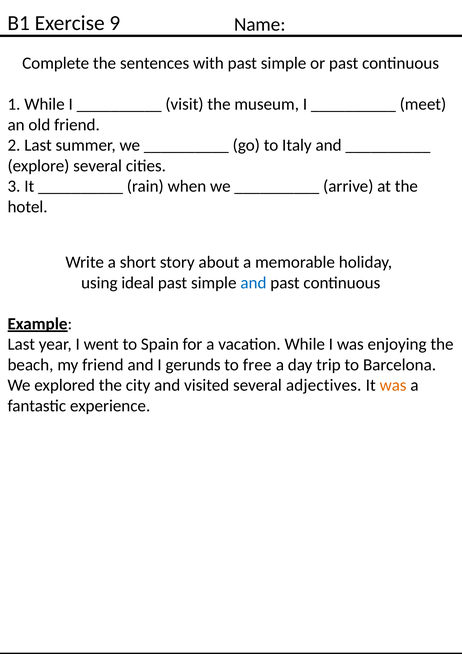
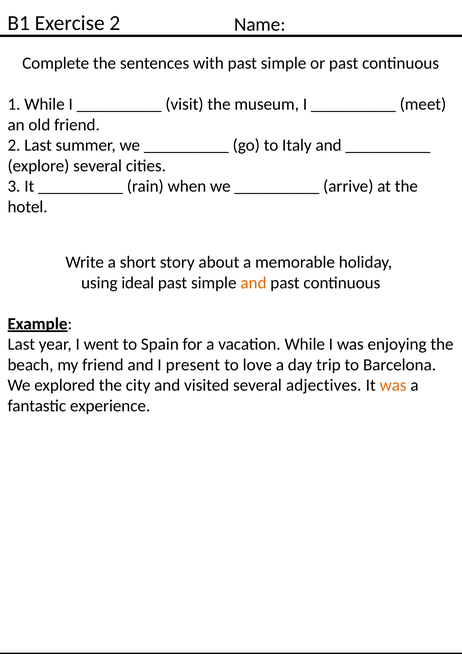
Exercise 9: 9 -> 2
and at (253, 283) colour: blue -> orange
gerunds: gerunds -> present
free: free -> love
